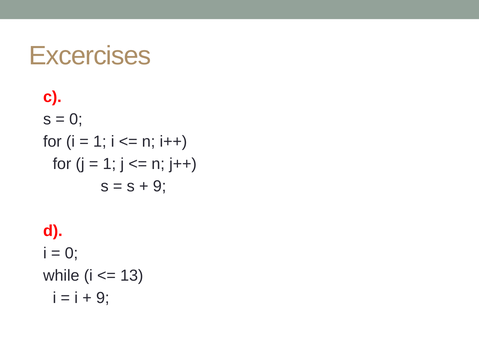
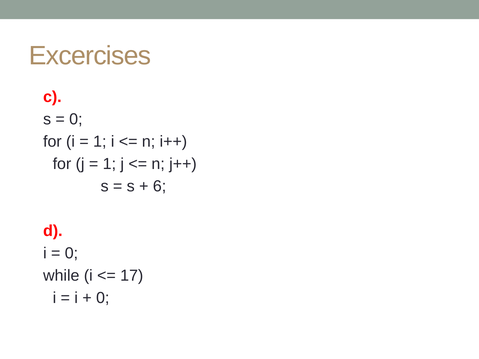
9 at (160, 186): 9 -> 6
13: 13 -> 17
9 at (103, 298): 9 -> 0
